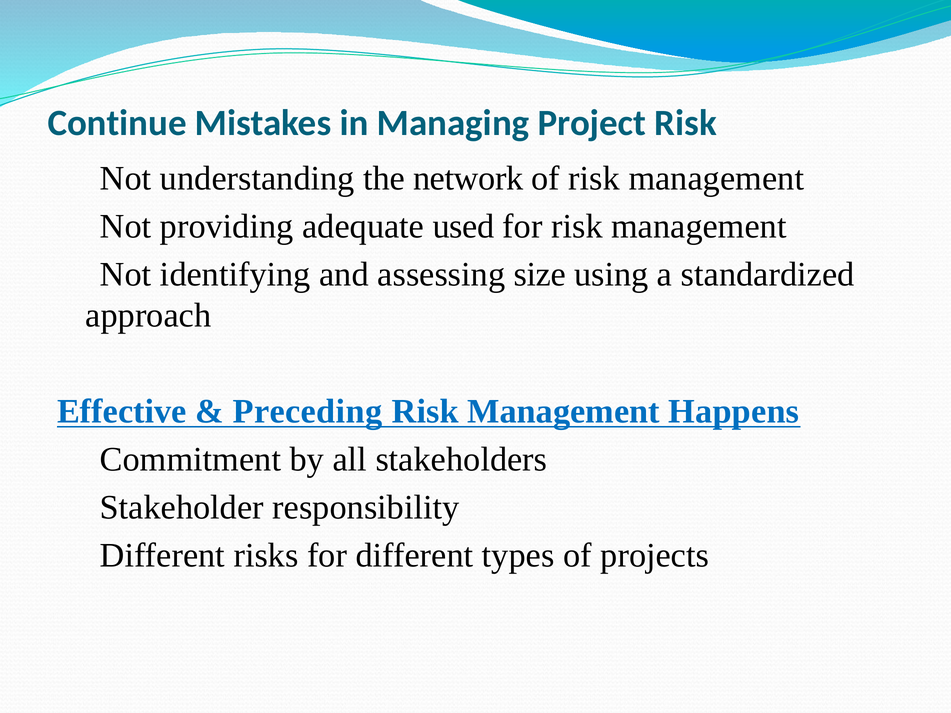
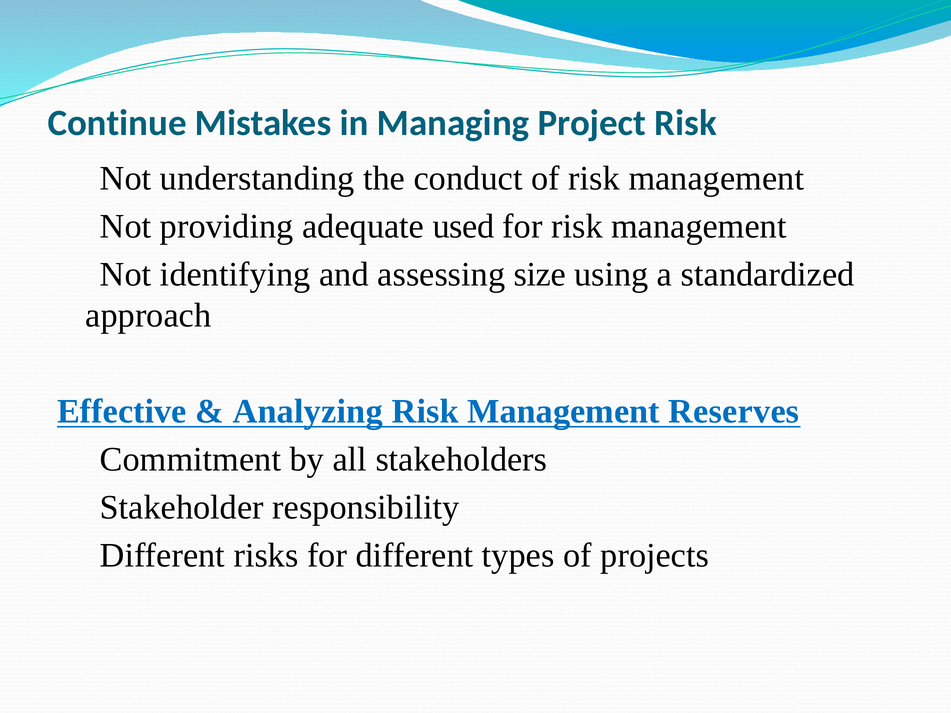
network: network -> conduct
Preceding: Preceding -> Analyzing
Happens: Happens -> Reserves
